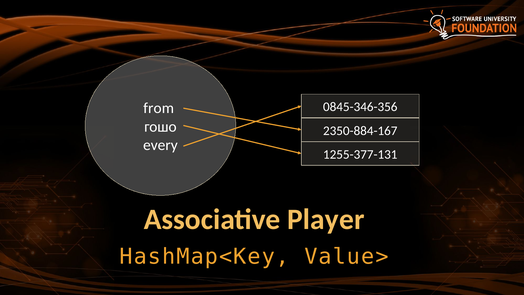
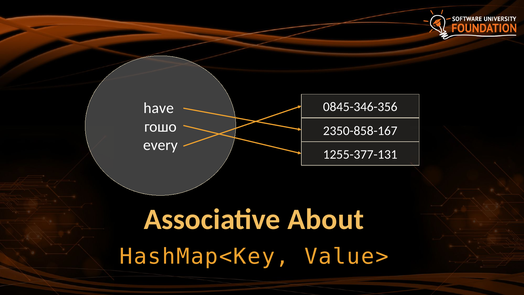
from: from -> have
2350-884-167: 2350-884-167 -> 2350-858-167
Player: Player -> About
